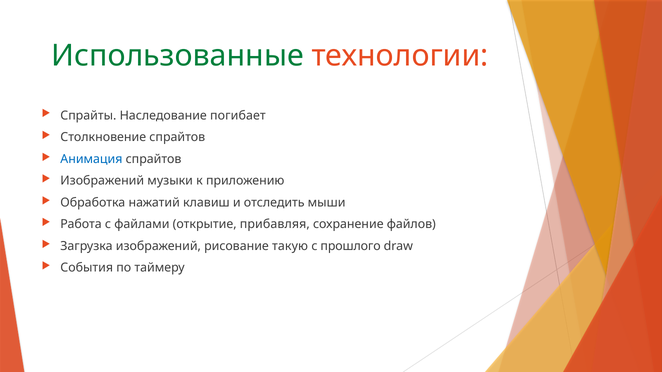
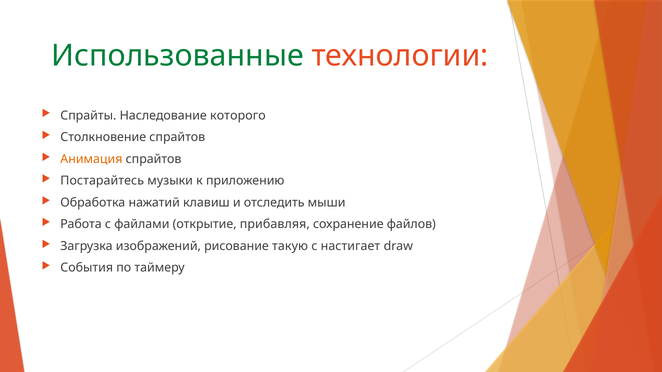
погибает: погибает -> которого
Анимация colour: blue -> orange
Изображений at (102, 181): Изображений -> Постарайтесь
прошлого: прошлого -> настигает
